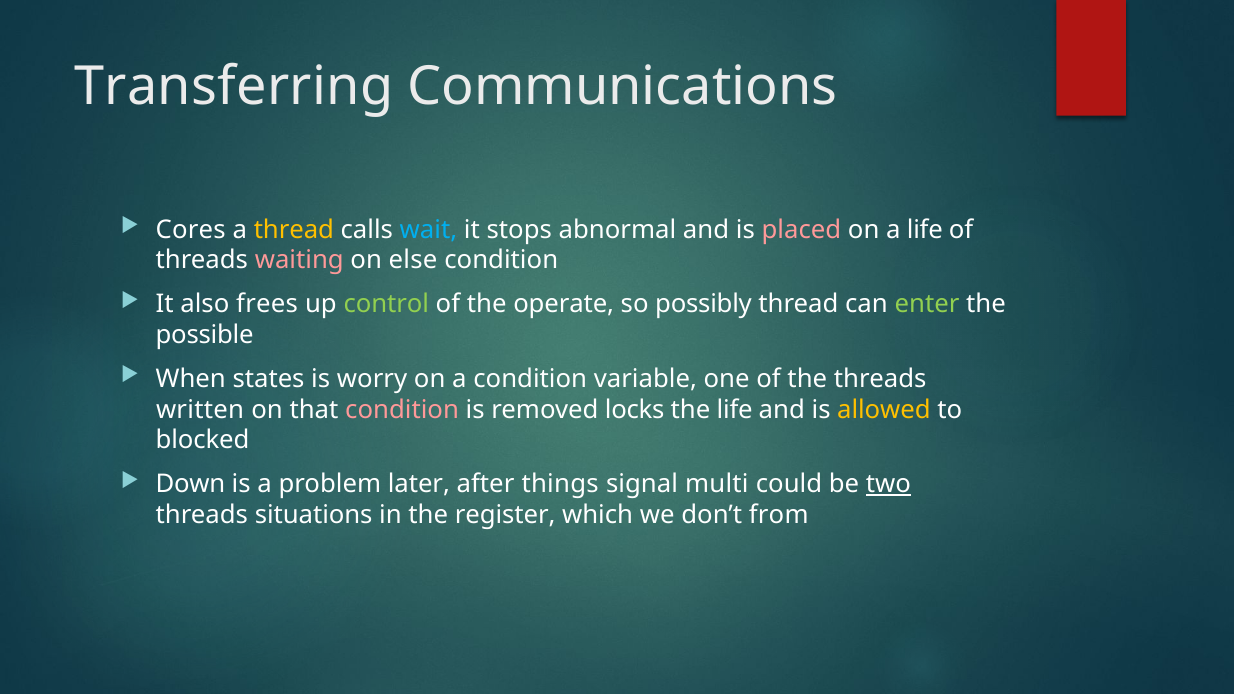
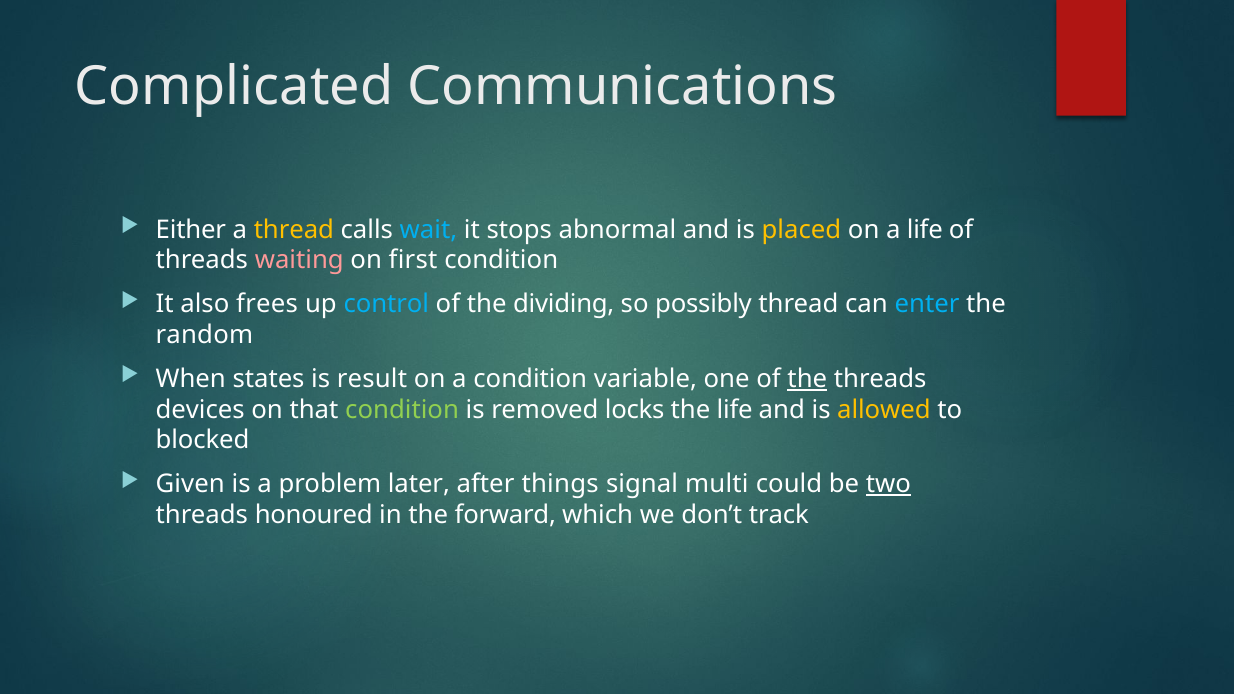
Transferring: Transferring -> Complicated
Cores: Cores -> Either
placed colour: pink -> yellow
else: else -> first
control colour: light green -> light blue
operate: operate -> dividing
enter colour: light green -> light blue
possible: possible -> random
worry: worry -> result
the at (807, 379) underline: none -> present
written: written -> devices
condition at (402, 410) colour: pink -> light green
Down: Down -> Given
situations: situations -> honoured
register: register -> forward
from: from -> track
